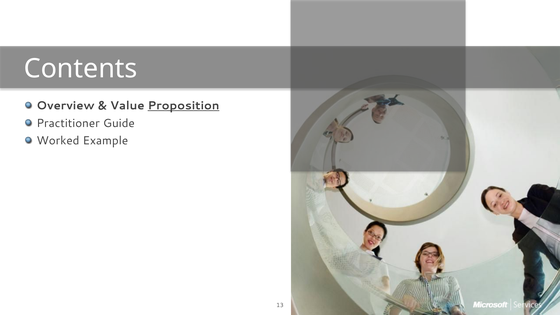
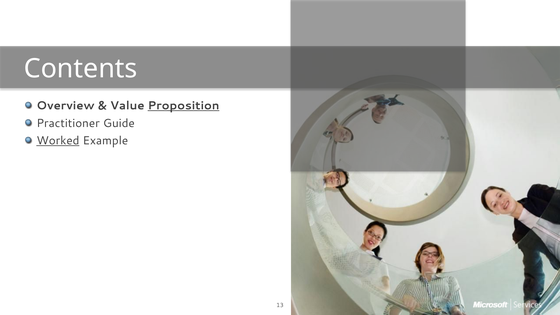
Worked underline: none -> present
